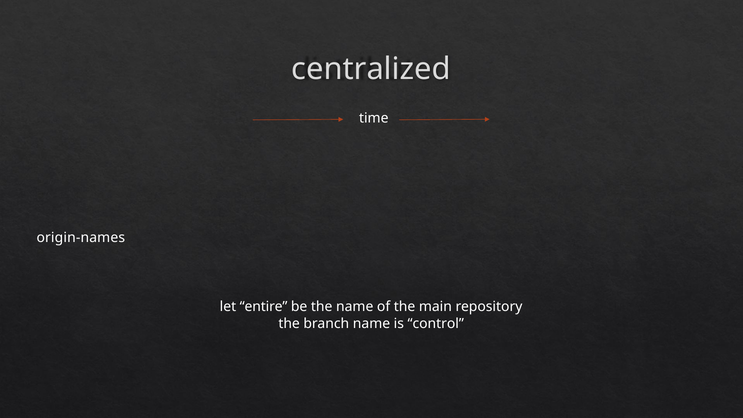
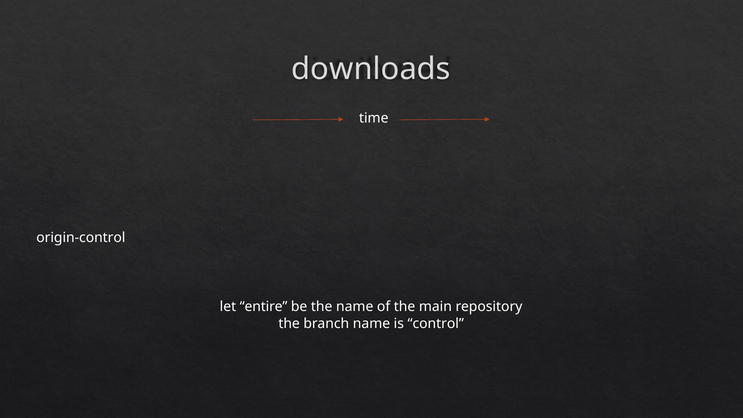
centralized: centralized -> downloads
origin-names: origin-names -> origin-control
